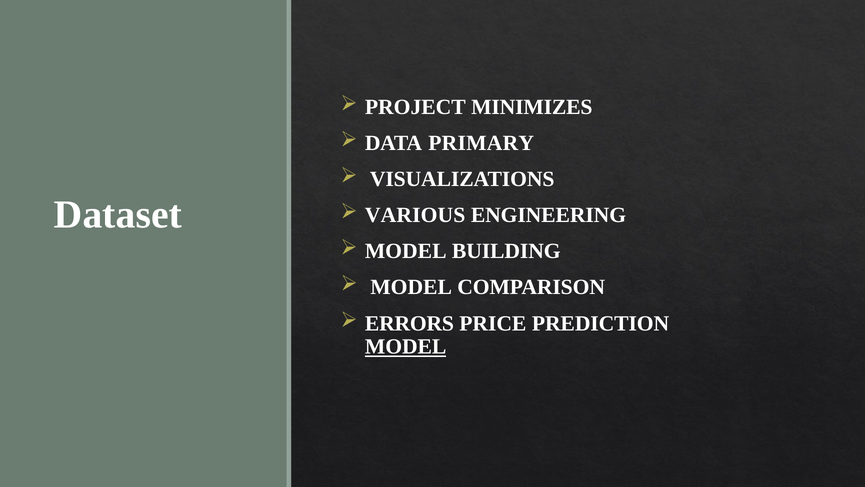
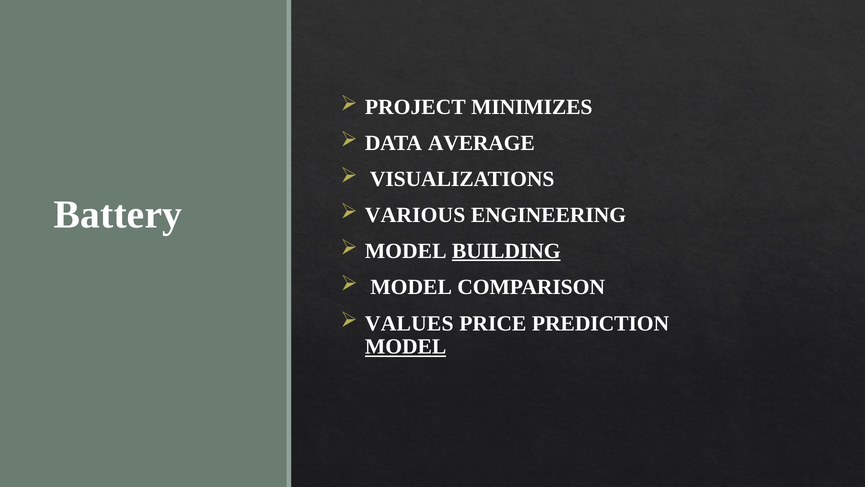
PRIMARY: PRIMARY -> AVERAGE
Dataset: Dataset -> Battery
BUILDING underline: none -> present
ERRORS: ERRORS -> VALUES
